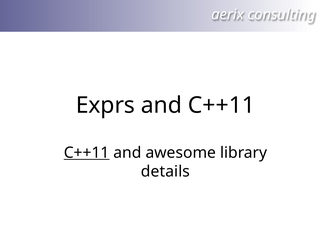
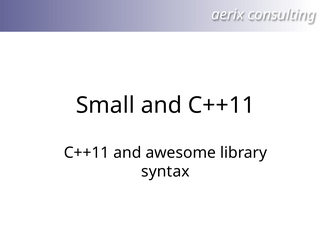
Exprs: Exprs -> Small
C++11 at (87, 153) underline: present -> none
details: details -> syntax
